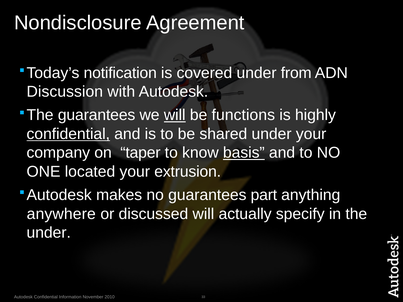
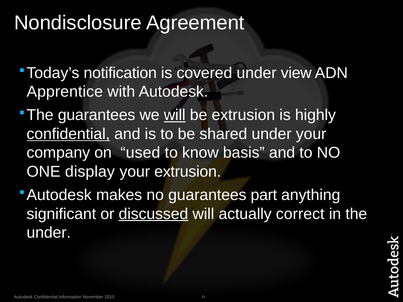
from: from -> view
Discussion: Discussion -> Apprentice
be functions: functions -> extrusion
taper: taper -> used
basis underline: present -> none
located: located -> display
anywhere: anywhere -> significant
discussed underline: none -> present
specify: specify -> correct
